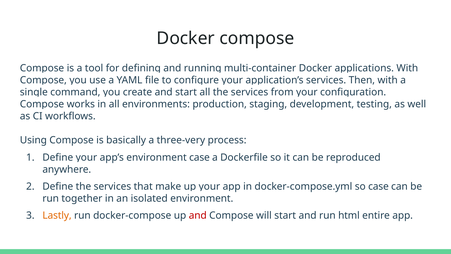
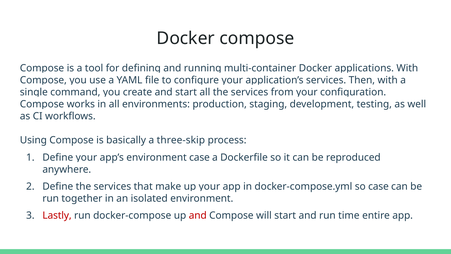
three-very: three-very -> three-skip
Lastly colour: orange -> red
html: html -> time
